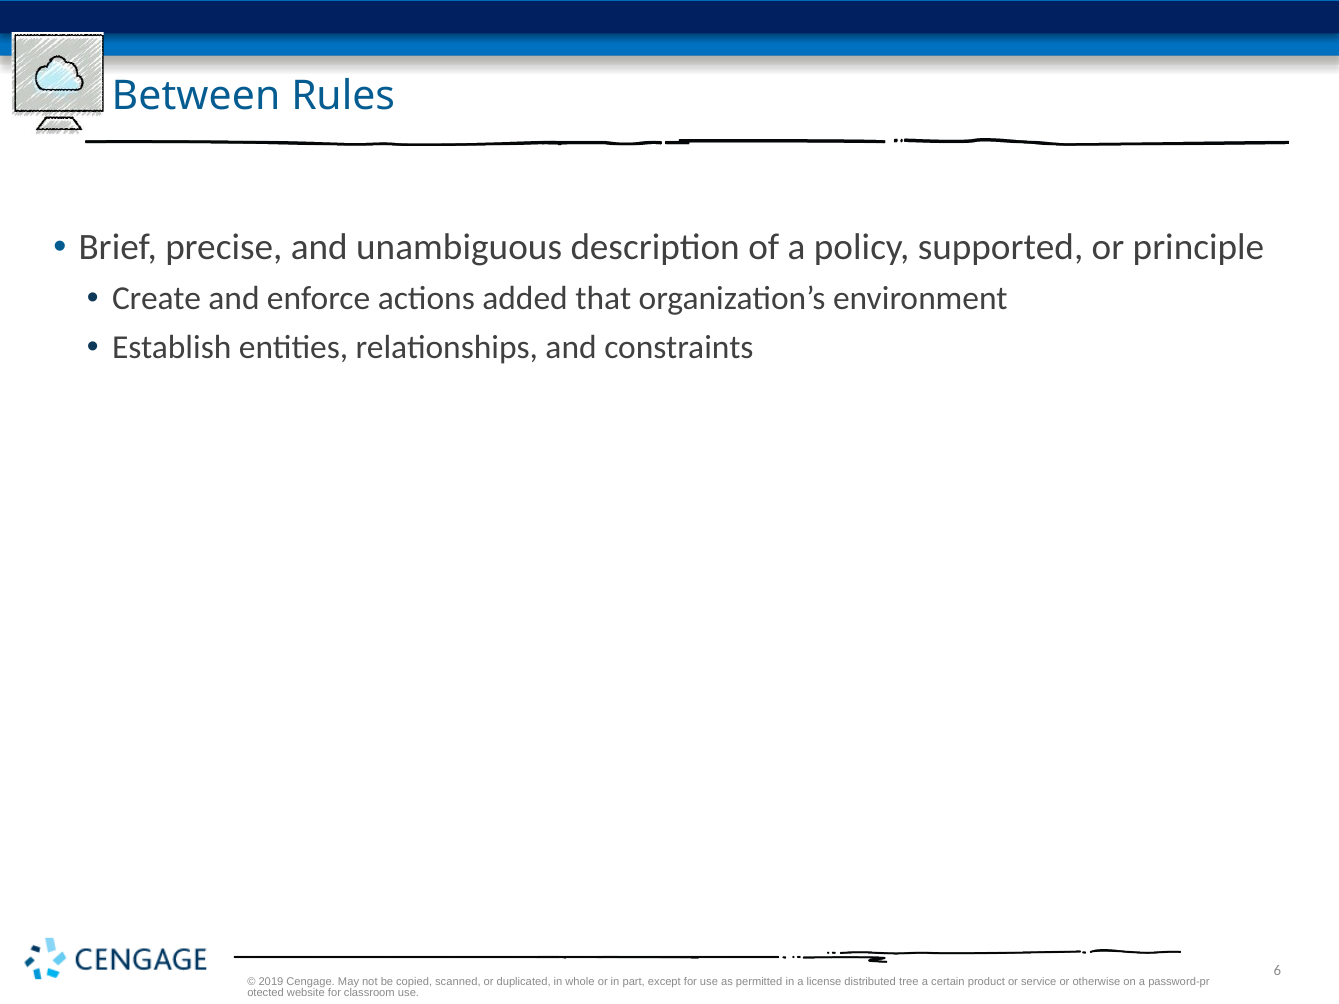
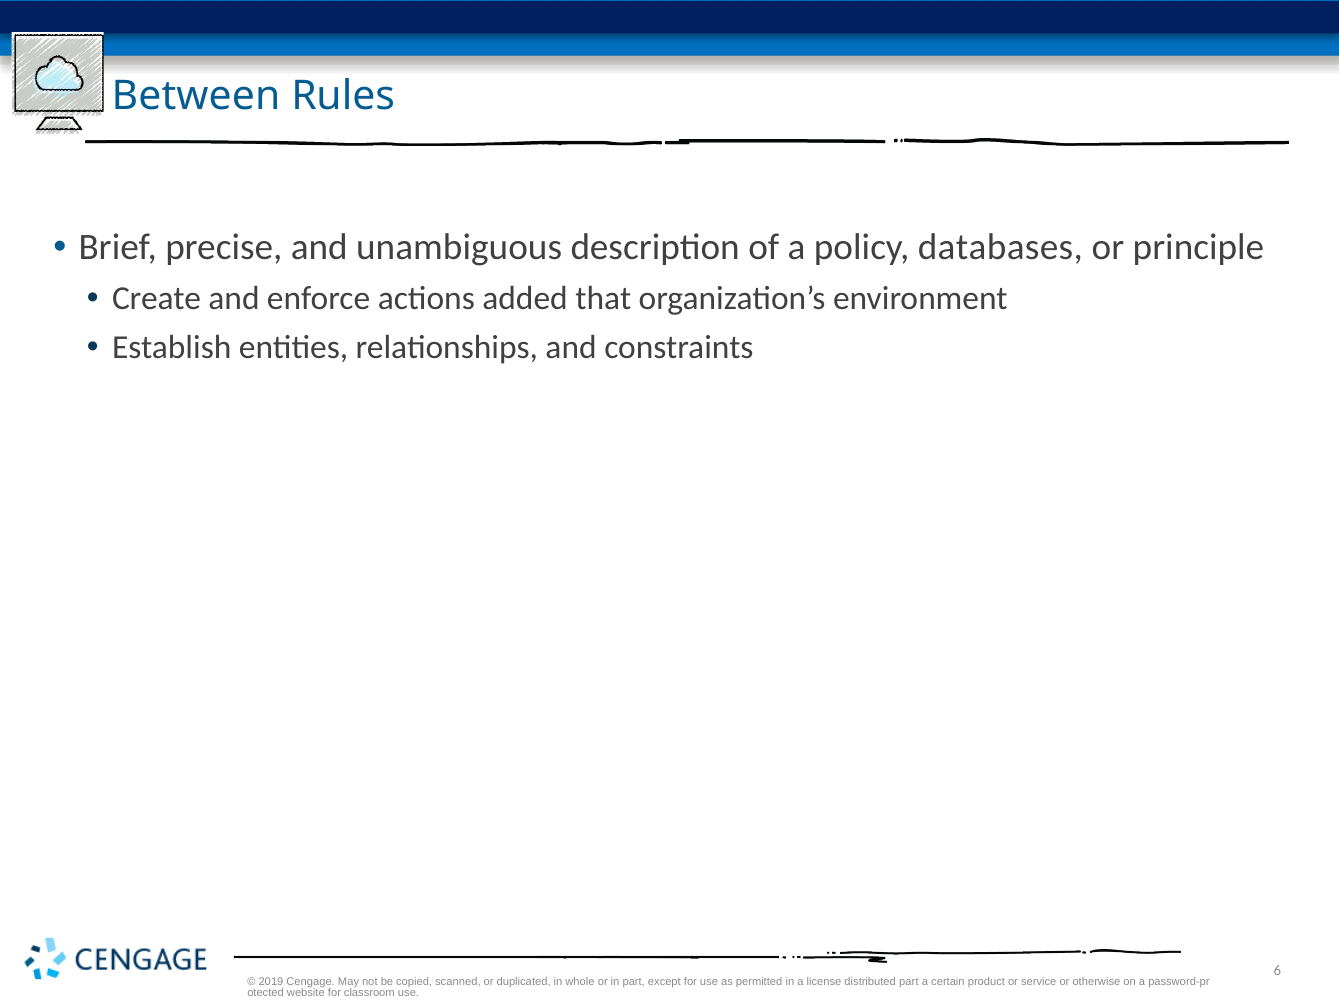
supported: supported -> databases
distributed tree: tree -> part
